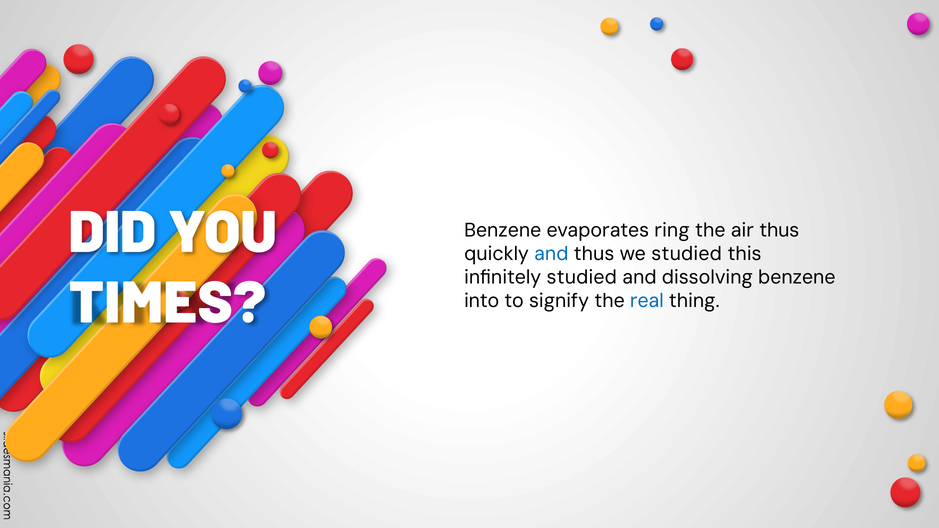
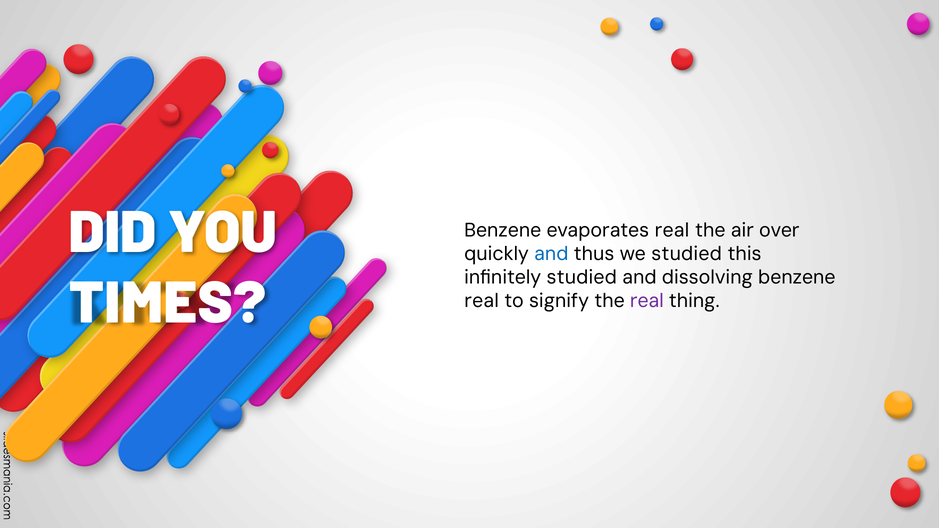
evaporates ring: ring -> real
air thus: thus -> over
into at (482, 301): into -> real
real at (647, 301) colour: blue -> purple
